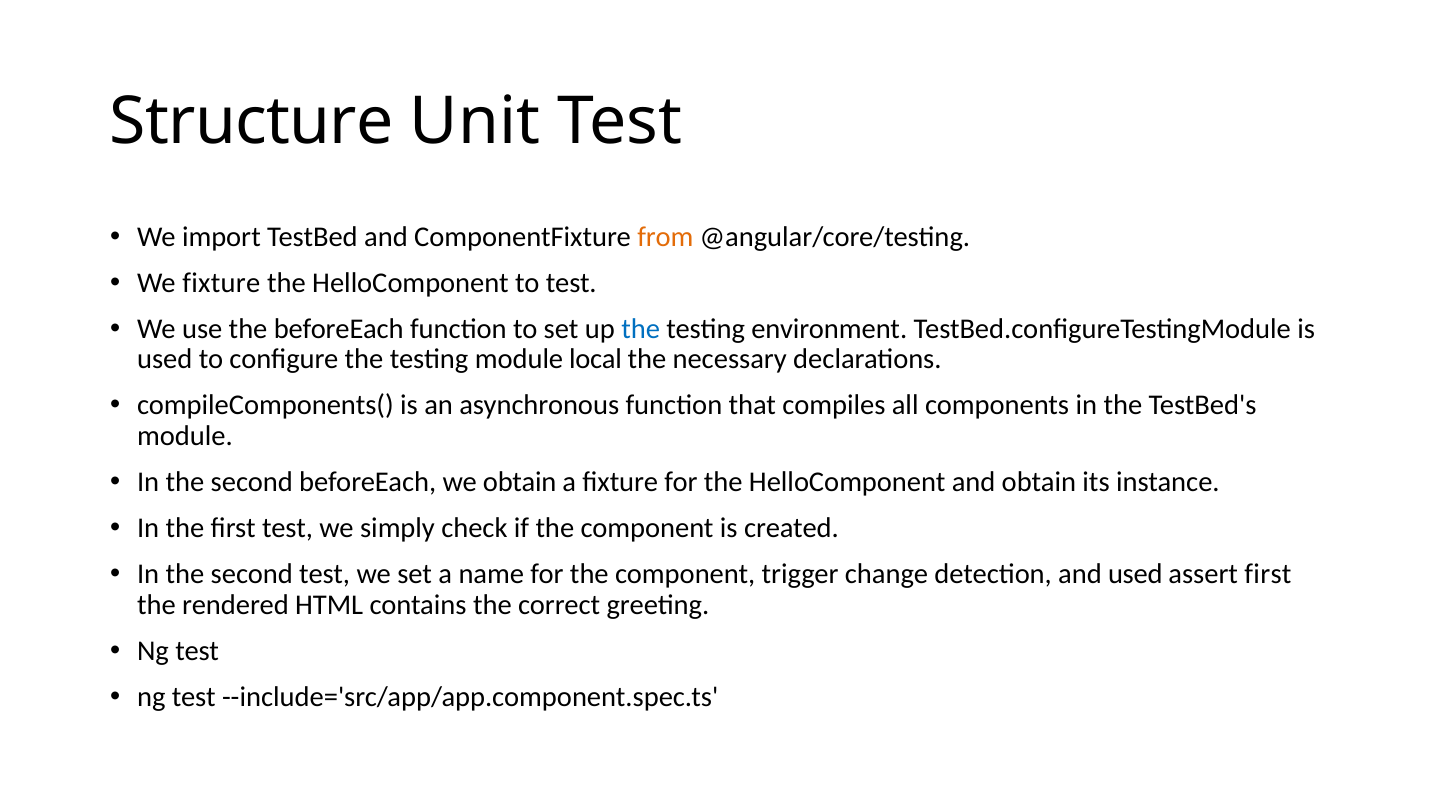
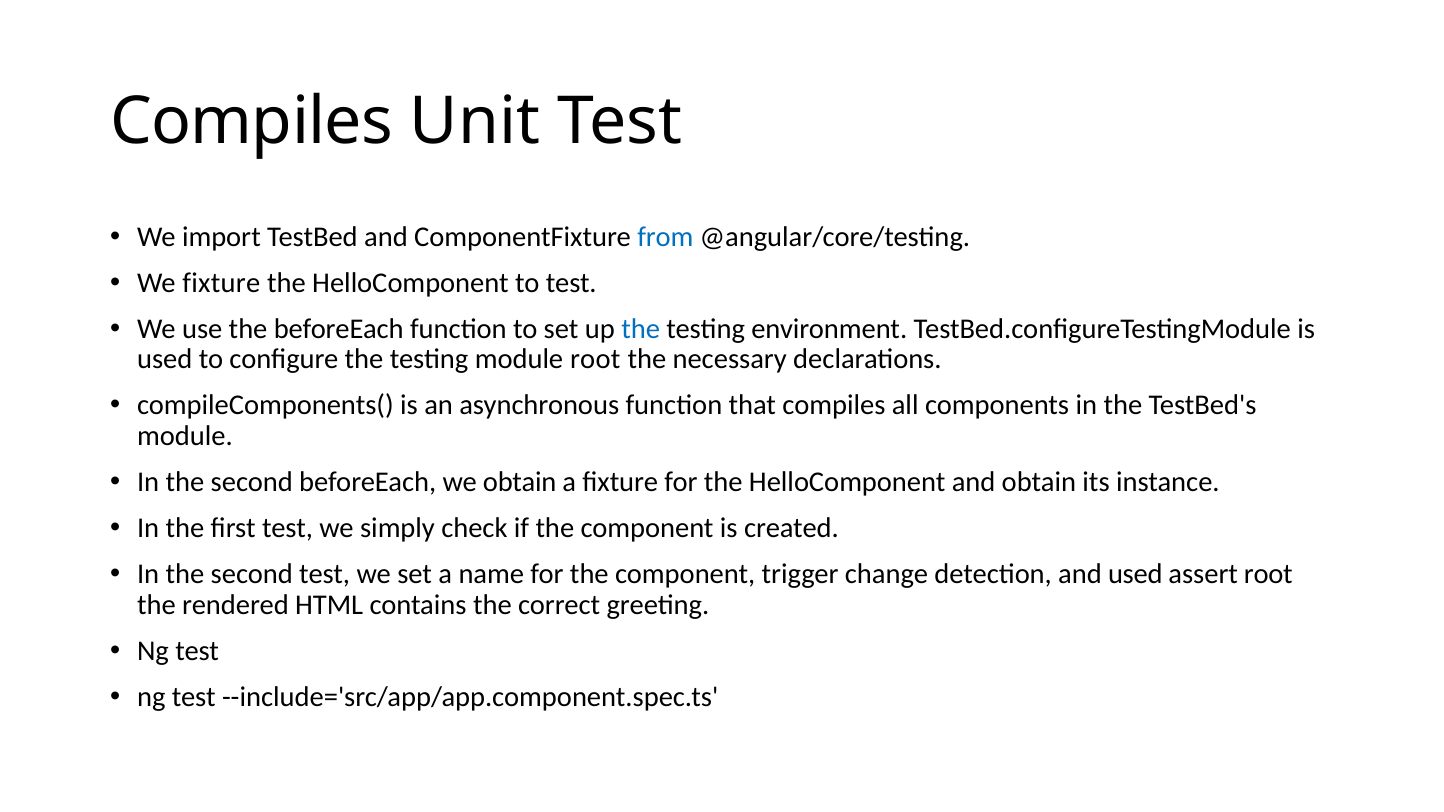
Structure at (252, 121): Structure -> Compiles
from colour: orange -> blue
module local: local -> root
assert first: first -> root
